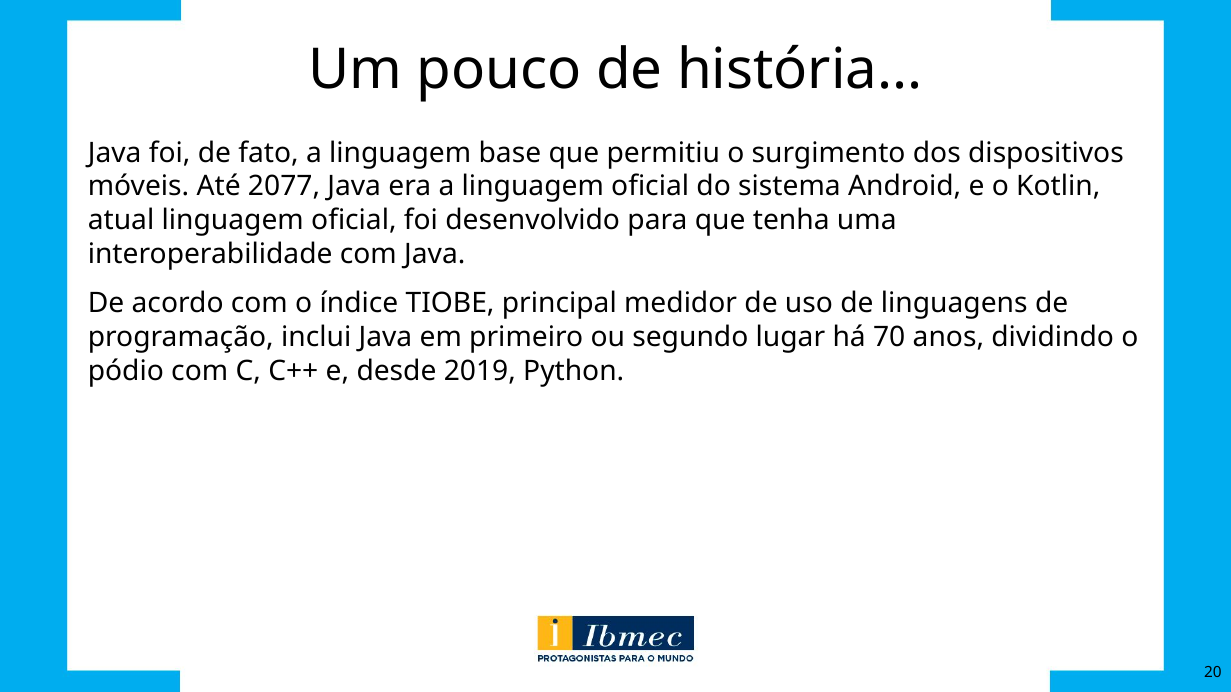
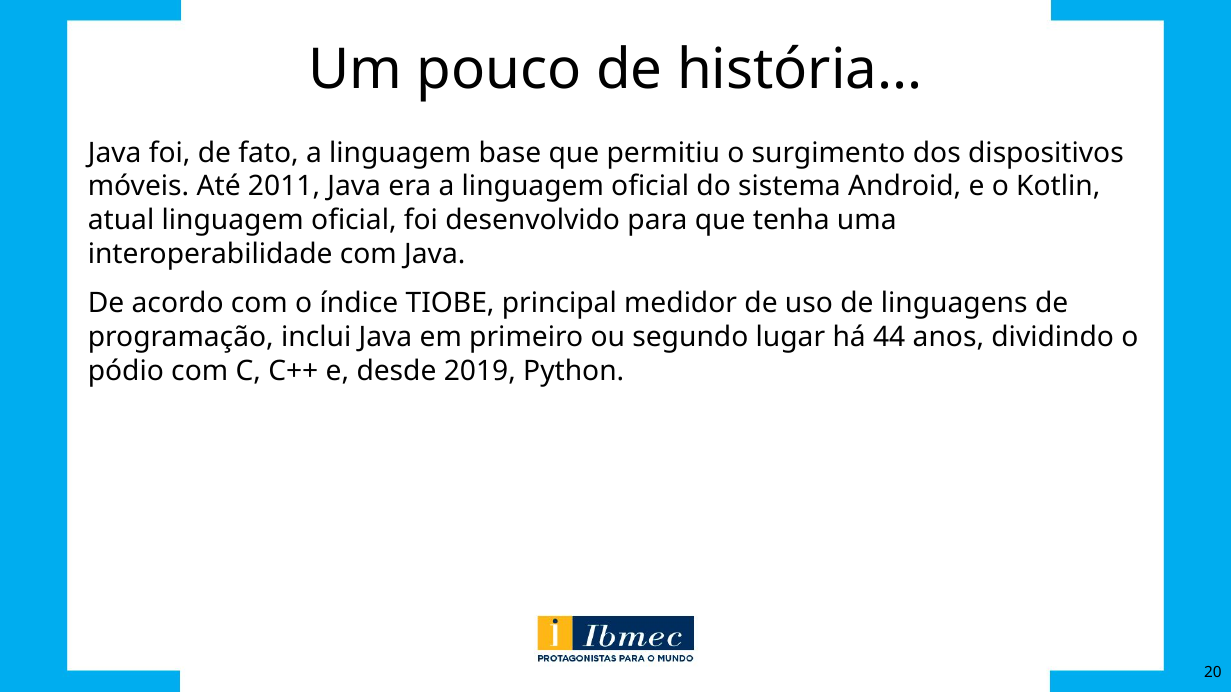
2077: 2077 -> 2011
70: 70 -> 44
